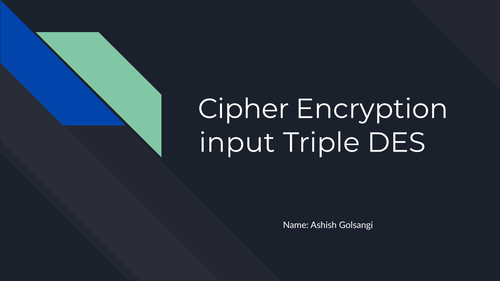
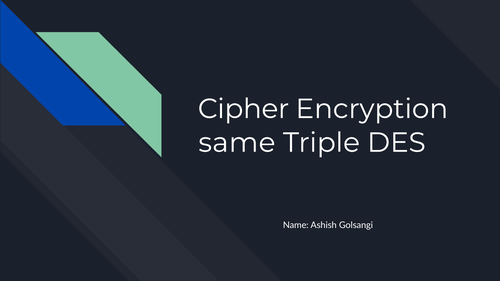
input: input -> same
